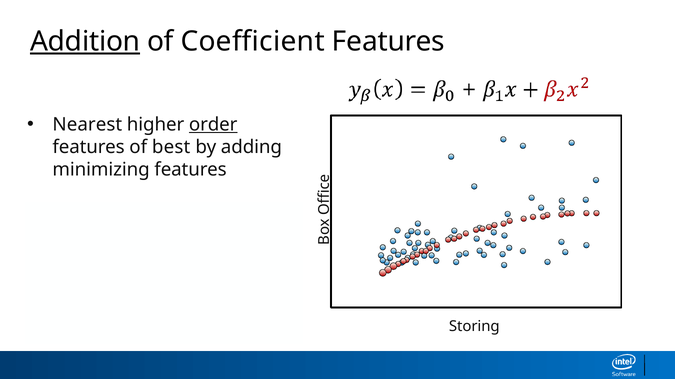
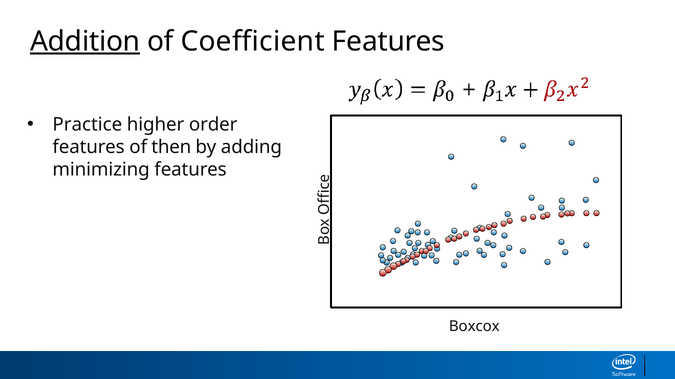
Nearest: Nearest -> Practice
order underline: present -> none
best: best -> then
Storing: Storing -> Boxcox
